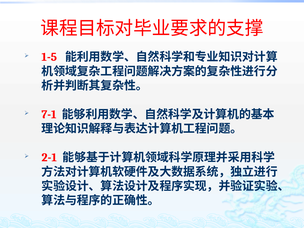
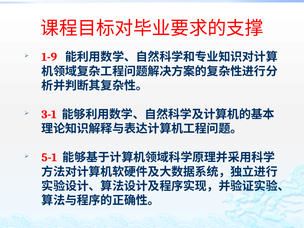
1-5: 1-5 -> 1-9
7-1: 7-1 -> 3-1
2-1: 2-1 -> 5-1
